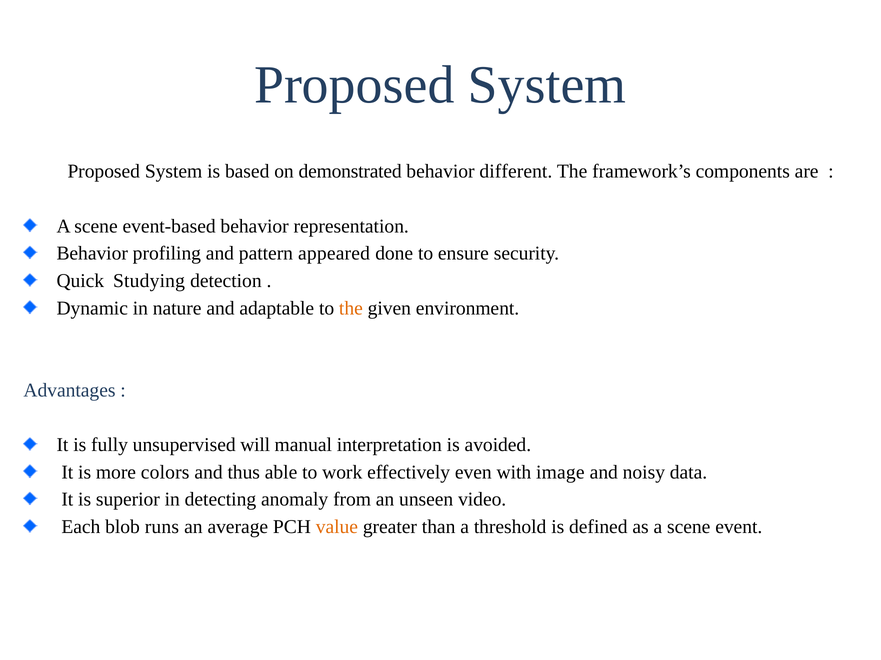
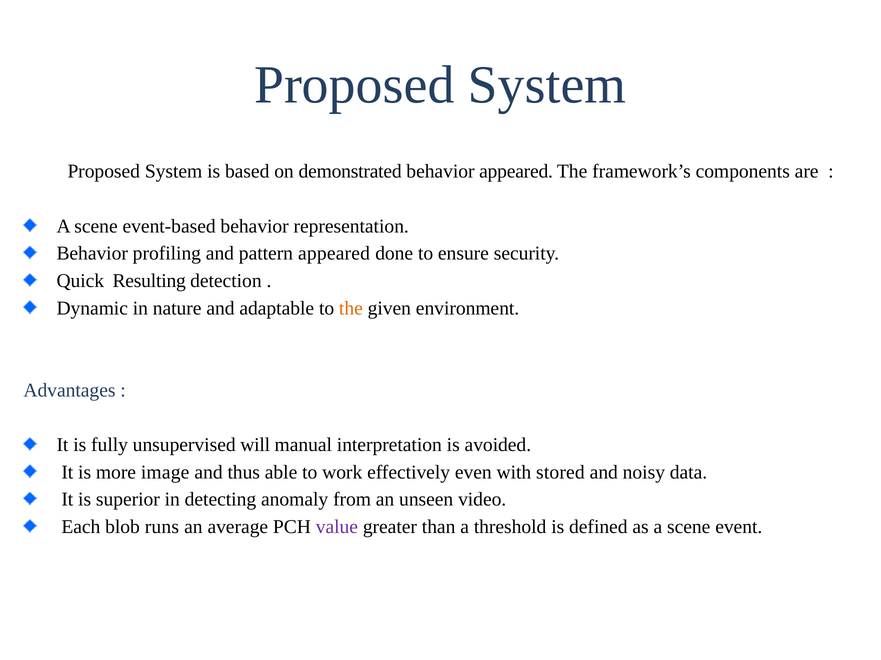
behavior different: different -> appeared
Studying: Studying -> Resulting
colors: colors -> image
image: image -> stored
value colour: orange -> purple
